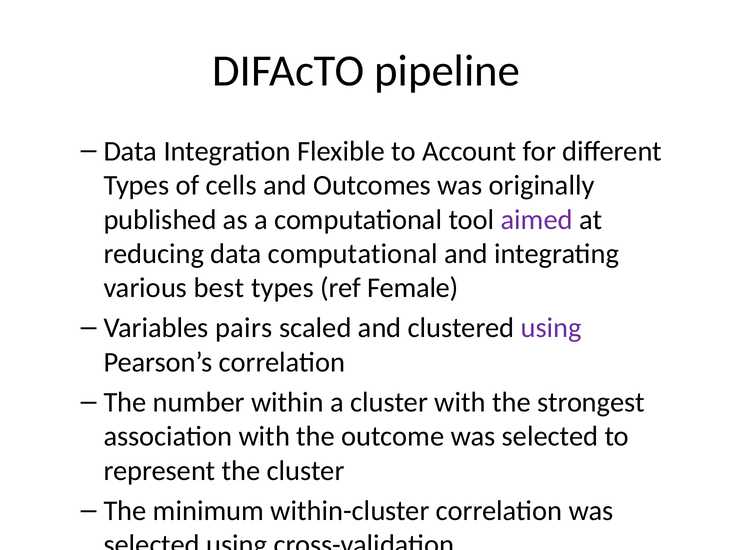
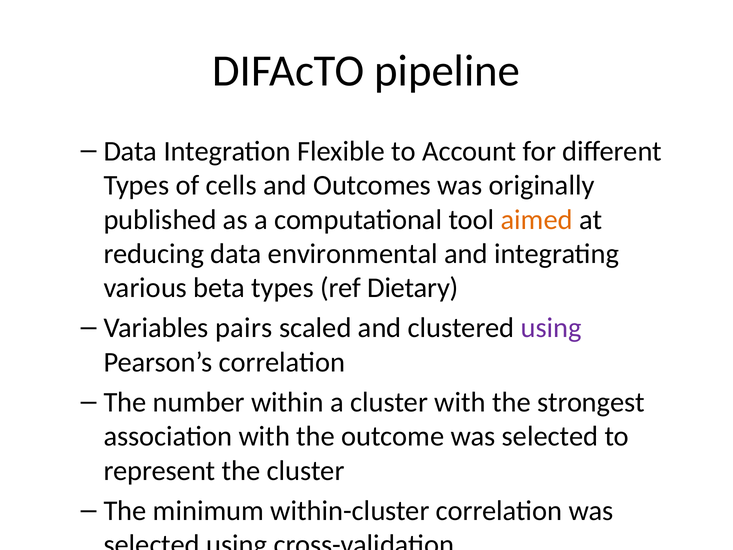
aimed colour: purple -> orange
data computational: computational -> environmental
best: best -> beta
Female: Female -> Dietary
